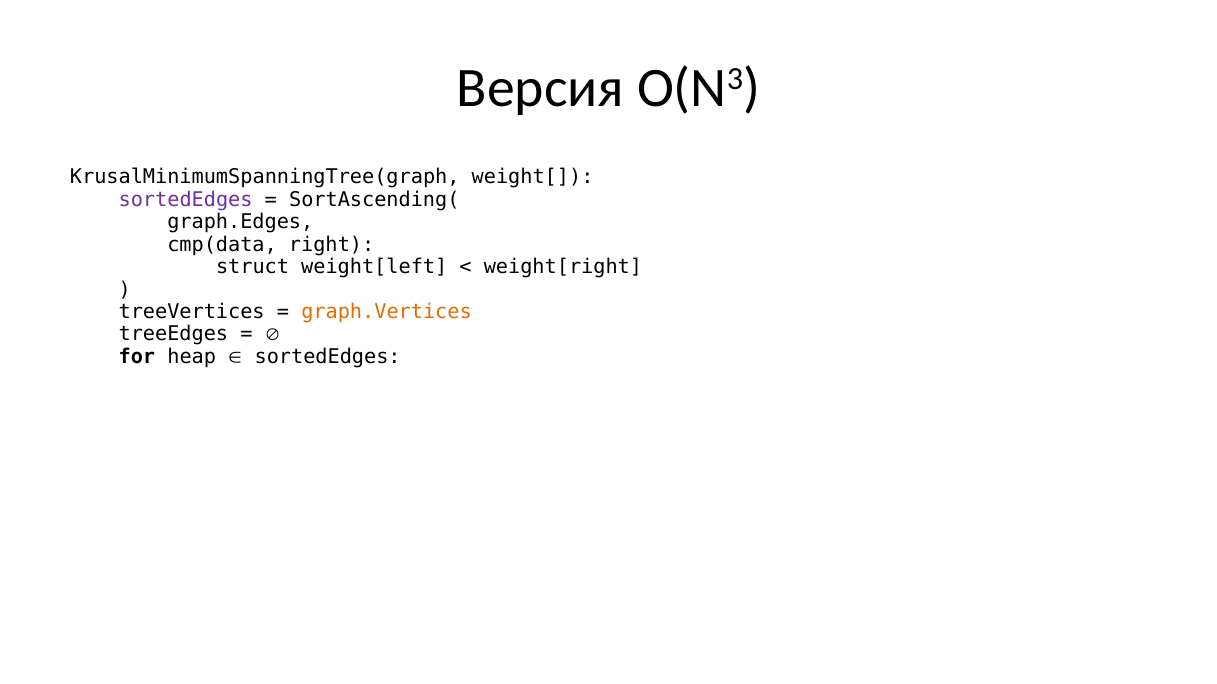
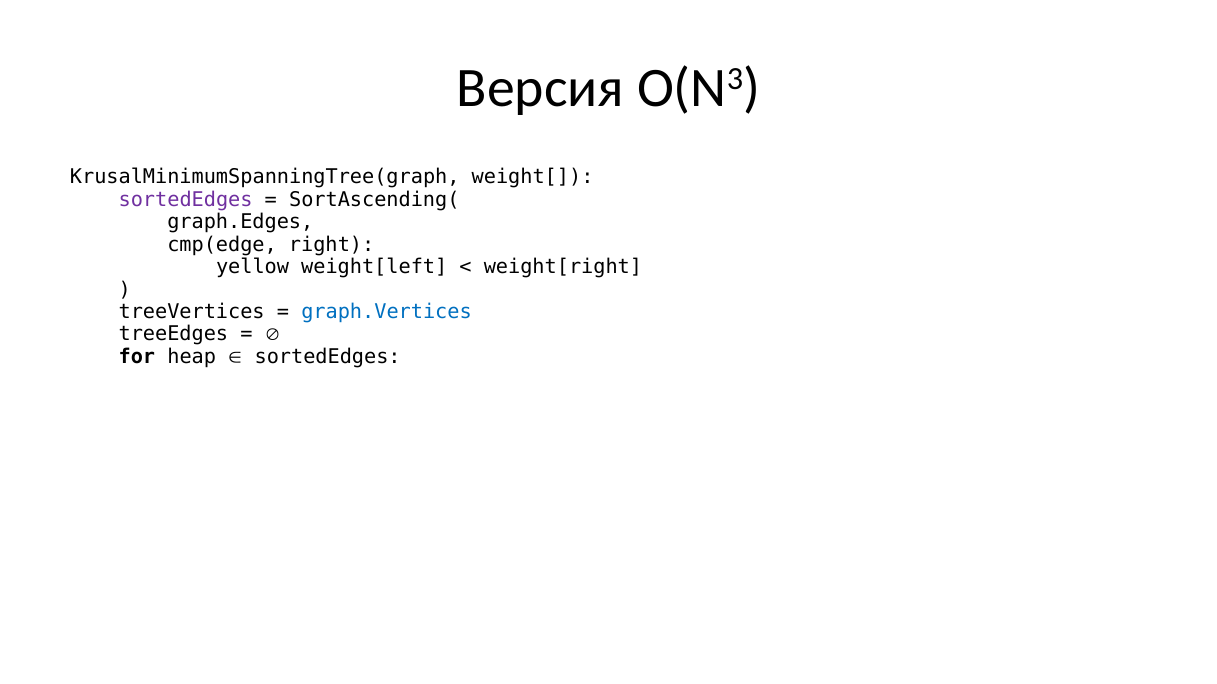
cmp(data: cmp(data -> cmp(edge
struct: struct -> yellow
graph.Vertices colour: orange -> blue
